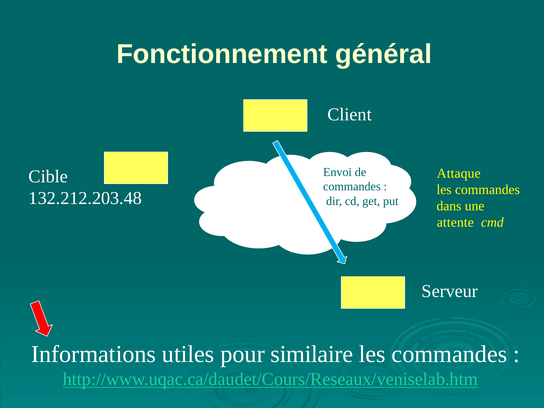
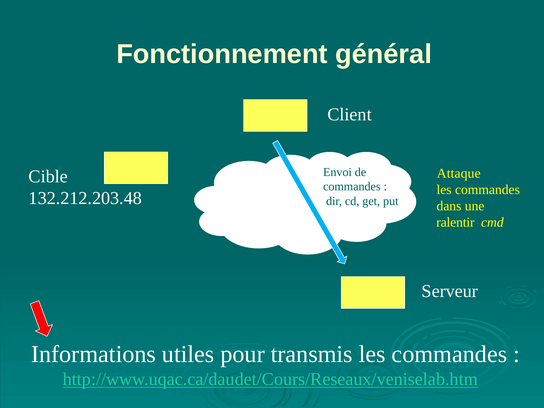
attente: attente -> ralentir
similaire: similaire -> transmis
